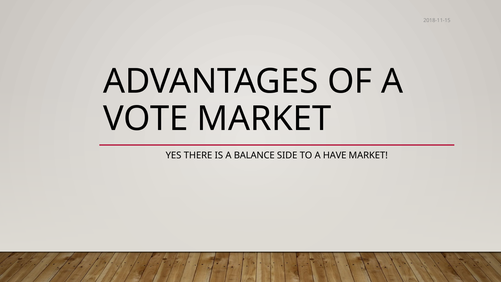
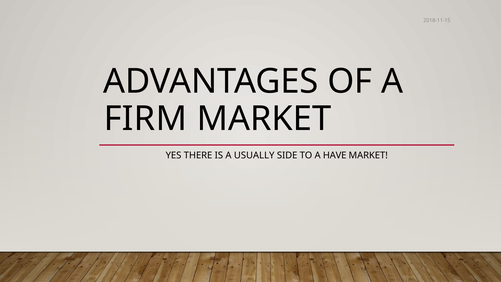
VOTE: VOTE -> FIRM
BALANCE: BALANCE -> USUALLY
